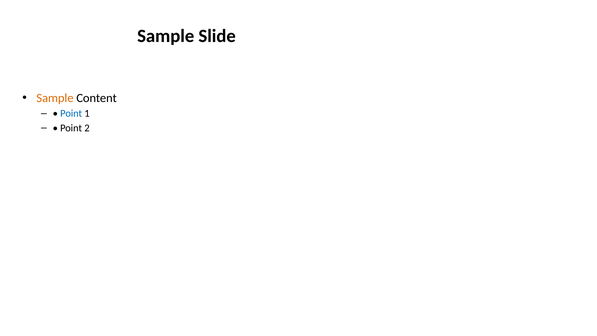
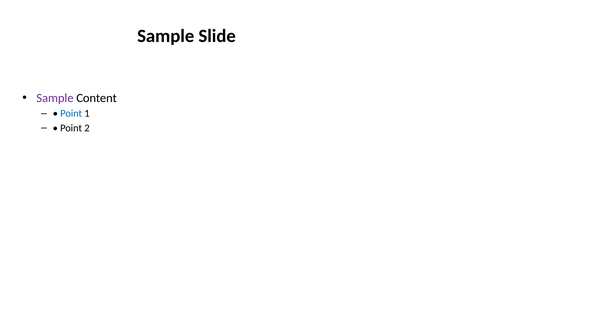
Sample at (55, 98) colour: orange -> purple
